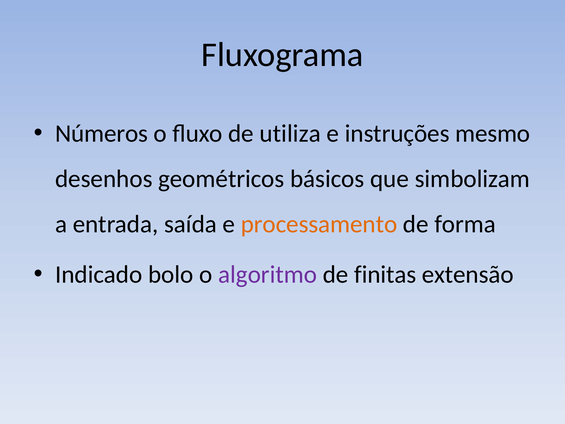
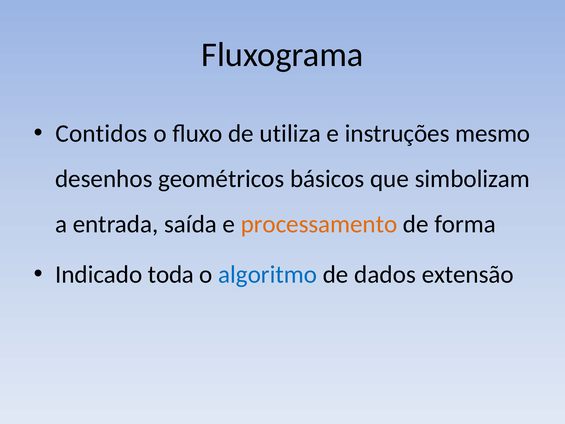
Números: Números -> Contidos
bolo: bolo -> toda
algoritmo colour: purple -> blue
finitas: finitas -> dados
